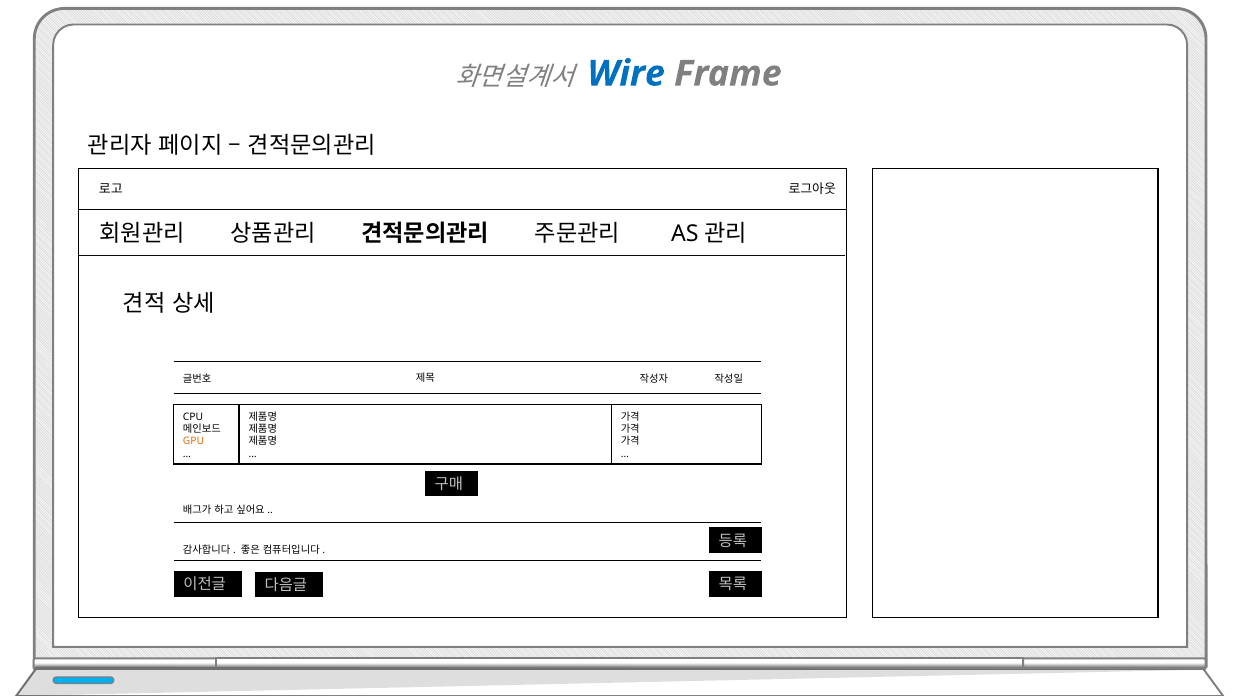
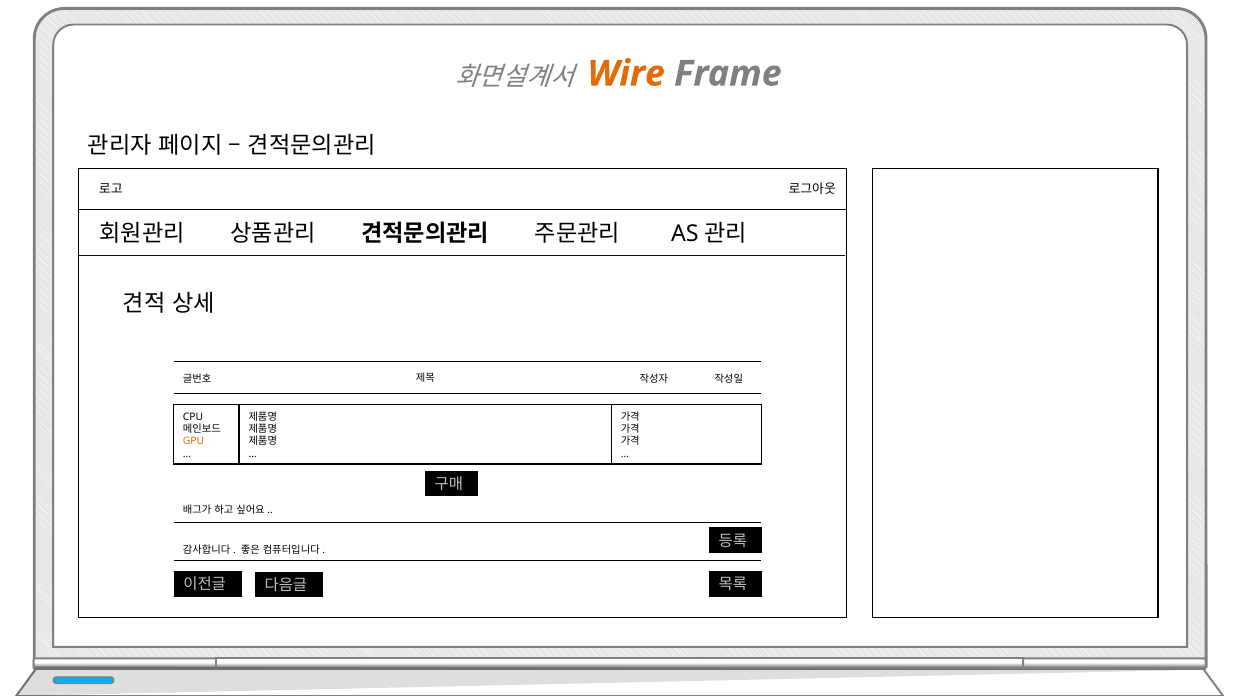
Wire colour: blue -> orange
